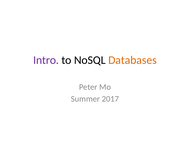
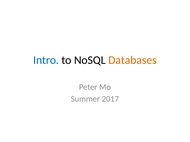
Intro colour: purple -> blue
